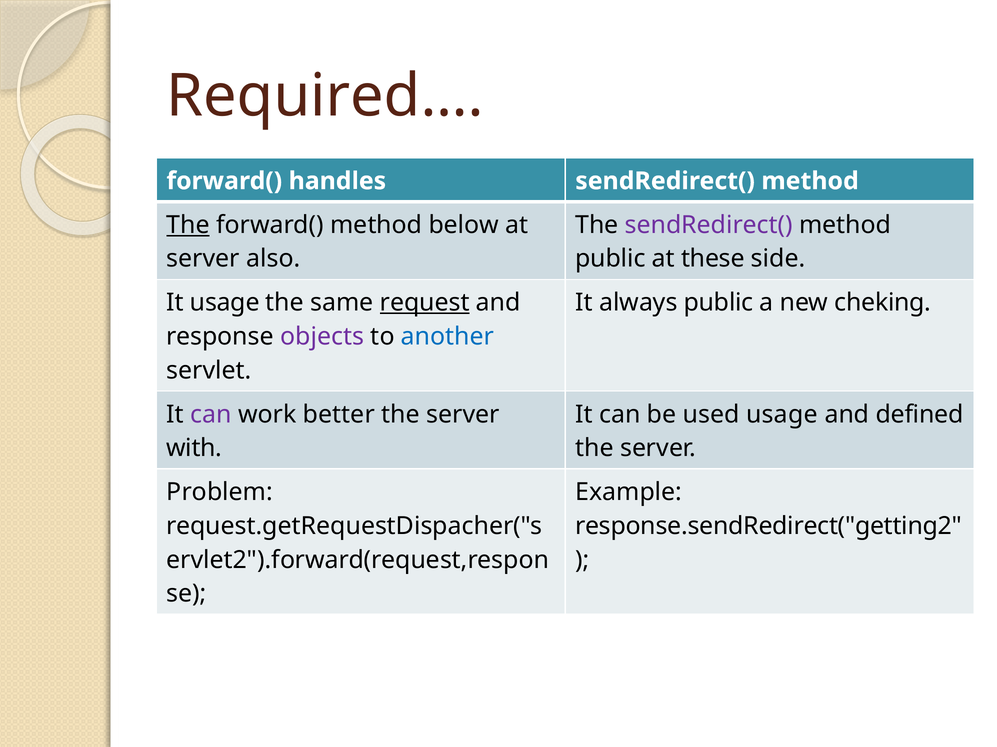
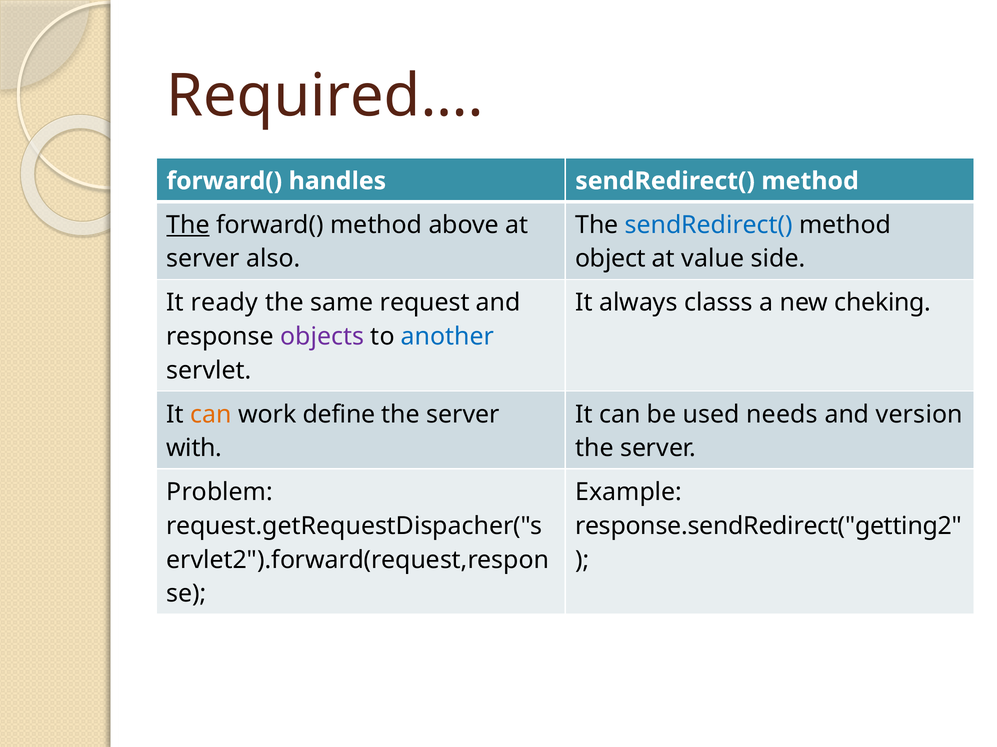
below: below -> above
sendRedirect( at (709, 225) colour: purple -> blue
public at (610, 259): public -> object
these: these -> value
It usage: usage -> ready
request underline: present -> none
always public: public -> classs
can at (211, 415) colour: purple -> orange
better: better -> define
used usage: usage -> needs
defined: defined -> version
